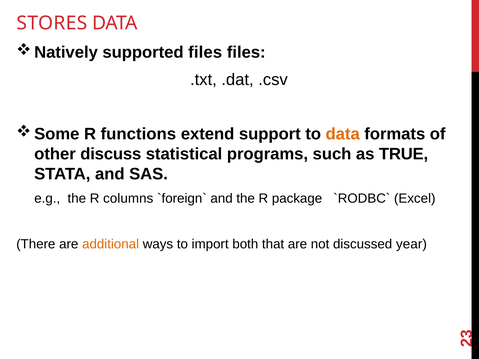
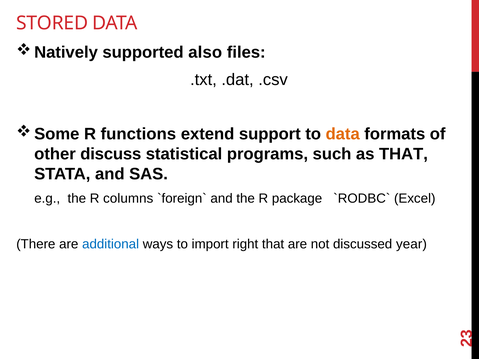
STORES: STORES -> STORED
supported files: files -> also
as TRUE: TRUE -> THAT
additional colour: orange -> blue
both: both -> right
